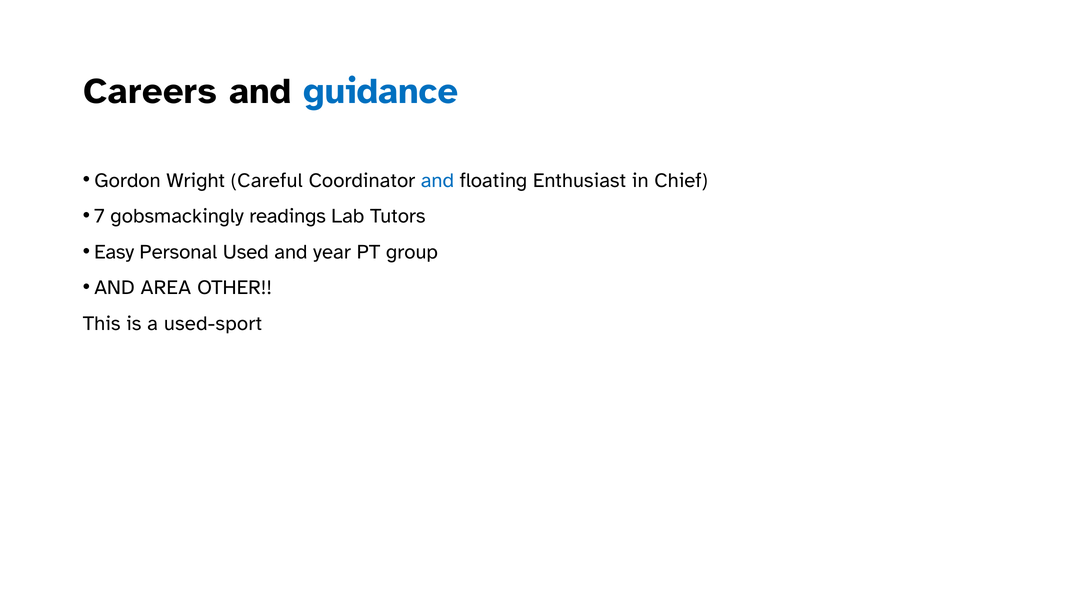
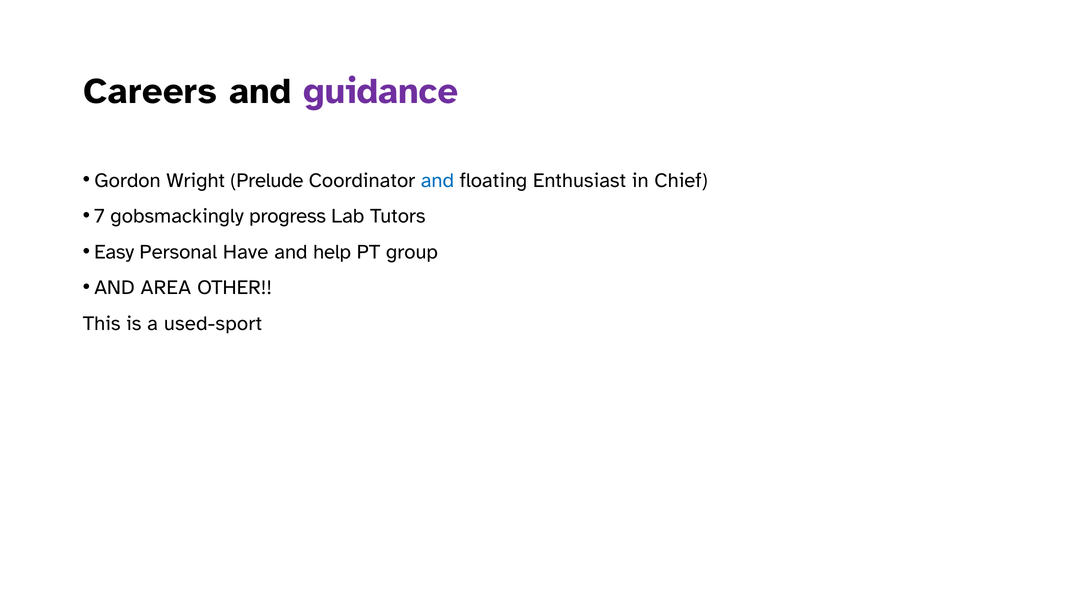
guidance colour: blue -> purple
Careful: Careful -> Prelude
readings: readings -> progress
Used: Used -> Have
year: year -> help
